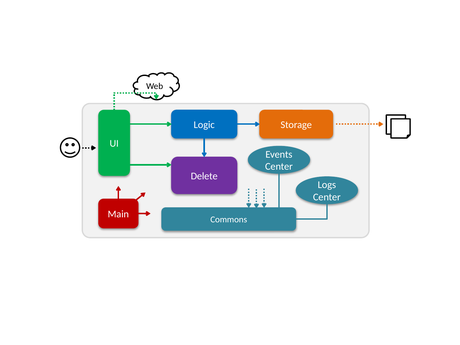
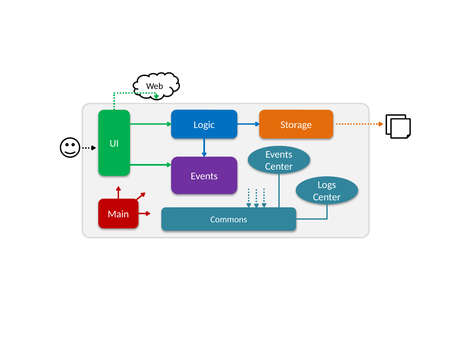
Delete at (204, 176): Delete -> Events
